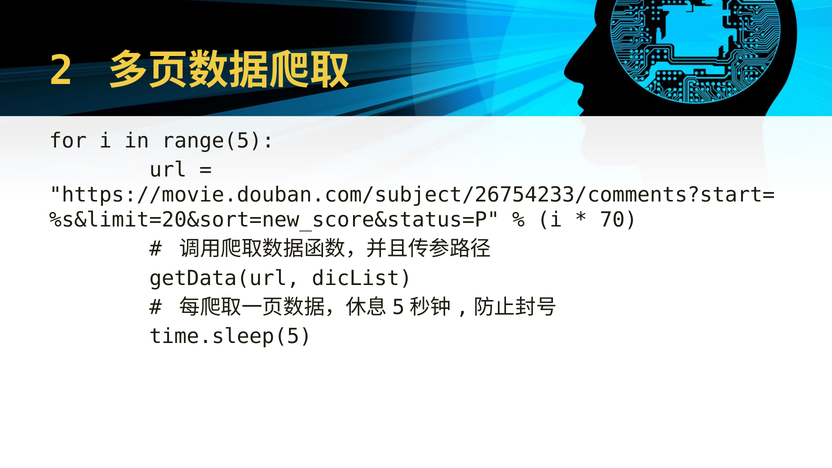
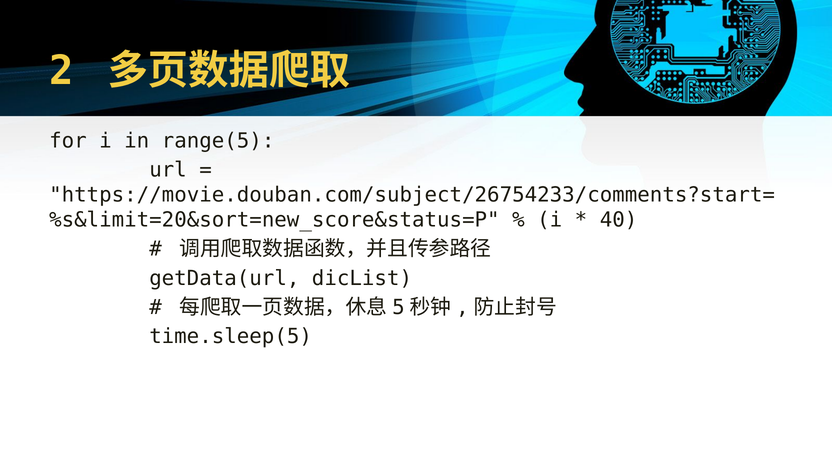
70: 70 -> 40
